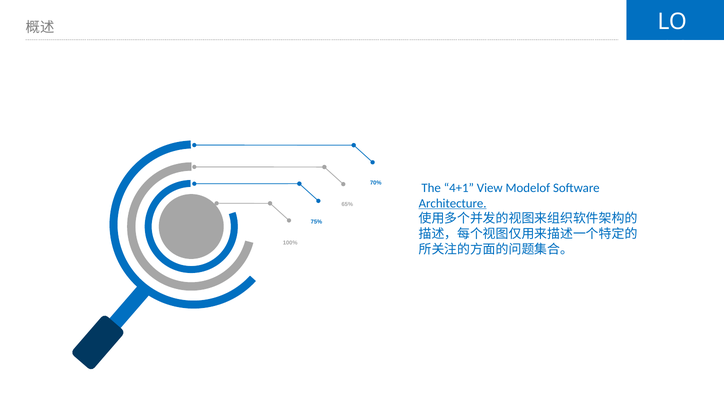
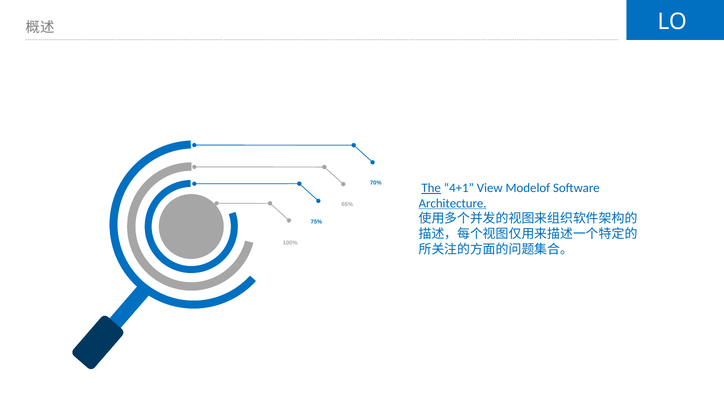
The underline: none -> present
